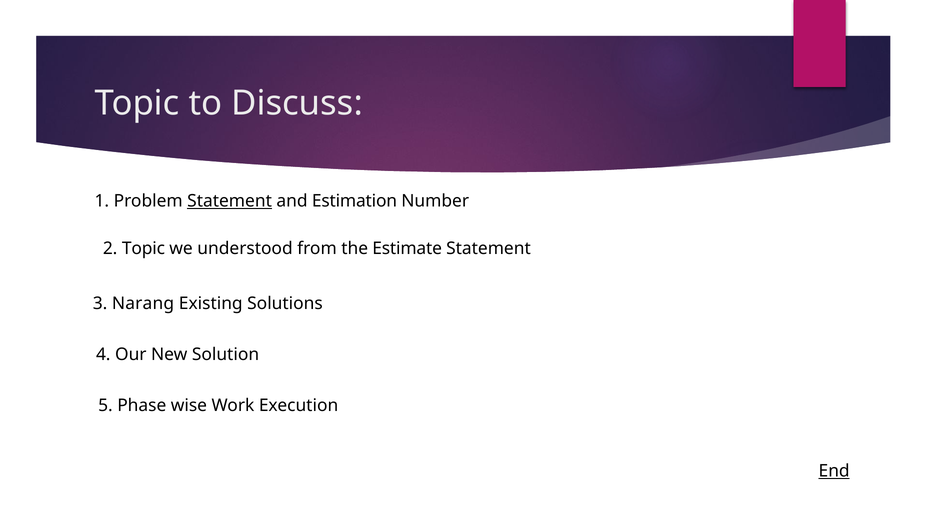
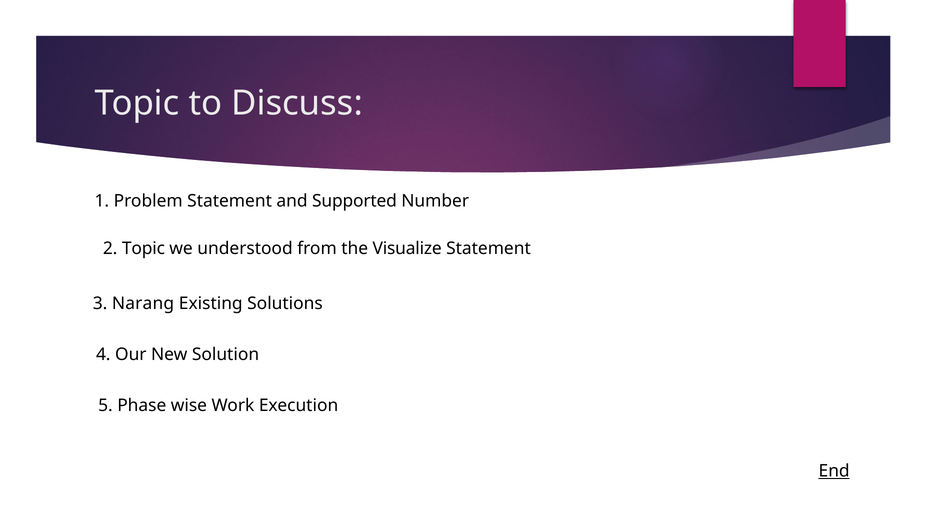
Statement at (230, 201) underline: present -> none
Estimation: Estimation -> Supported
Estimate: Estimate -> Visualize
